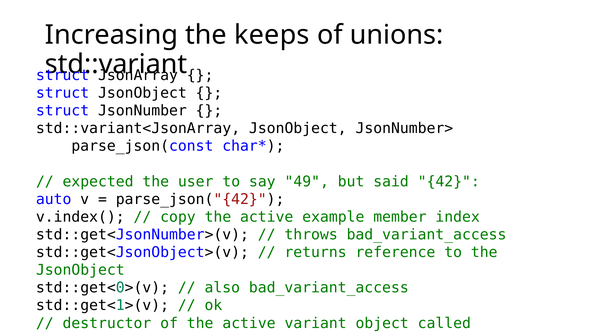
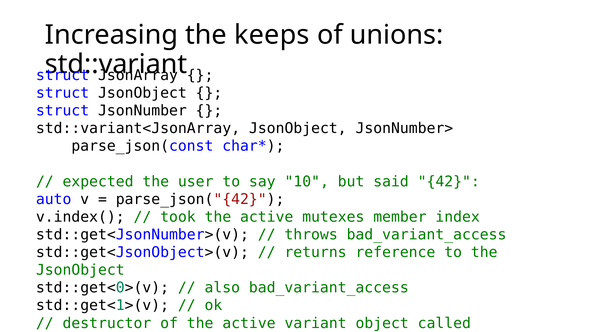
49: 49 -> 10
copy: copy -> took
example: example -> mutexes
